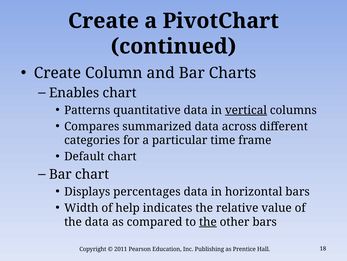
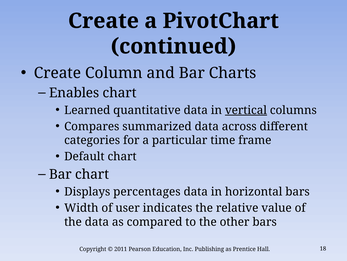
Patterns: Patterns -> Learned
help: help -> user
the at (208, 221) underline: present -> none
